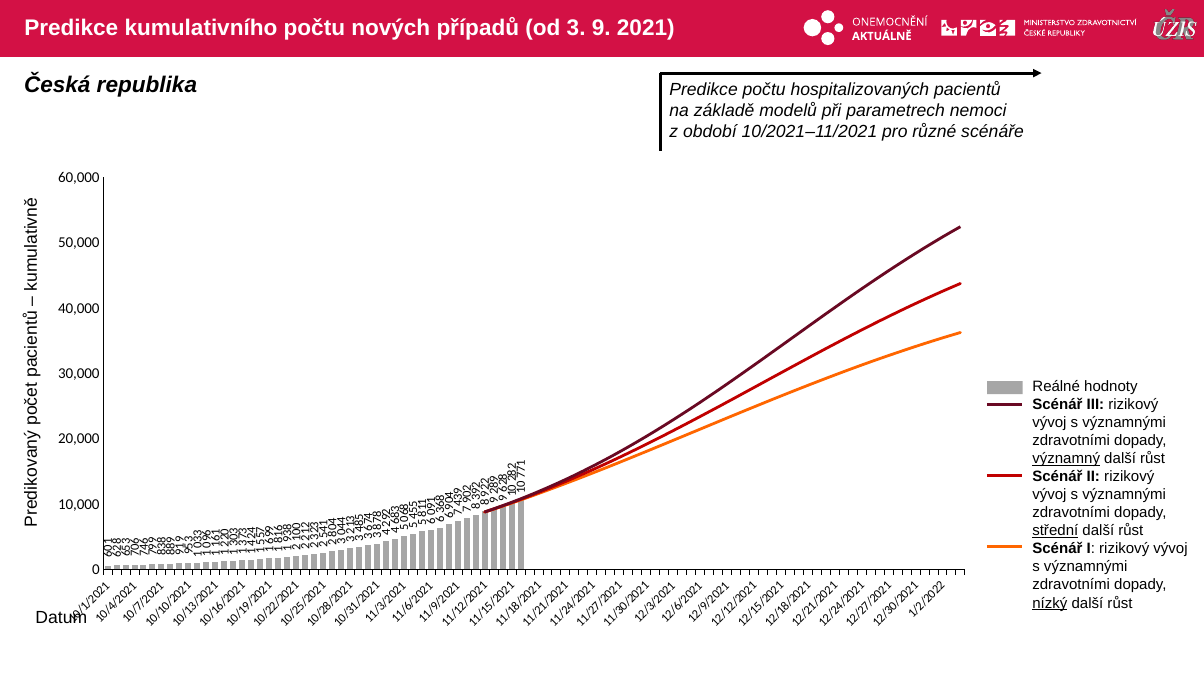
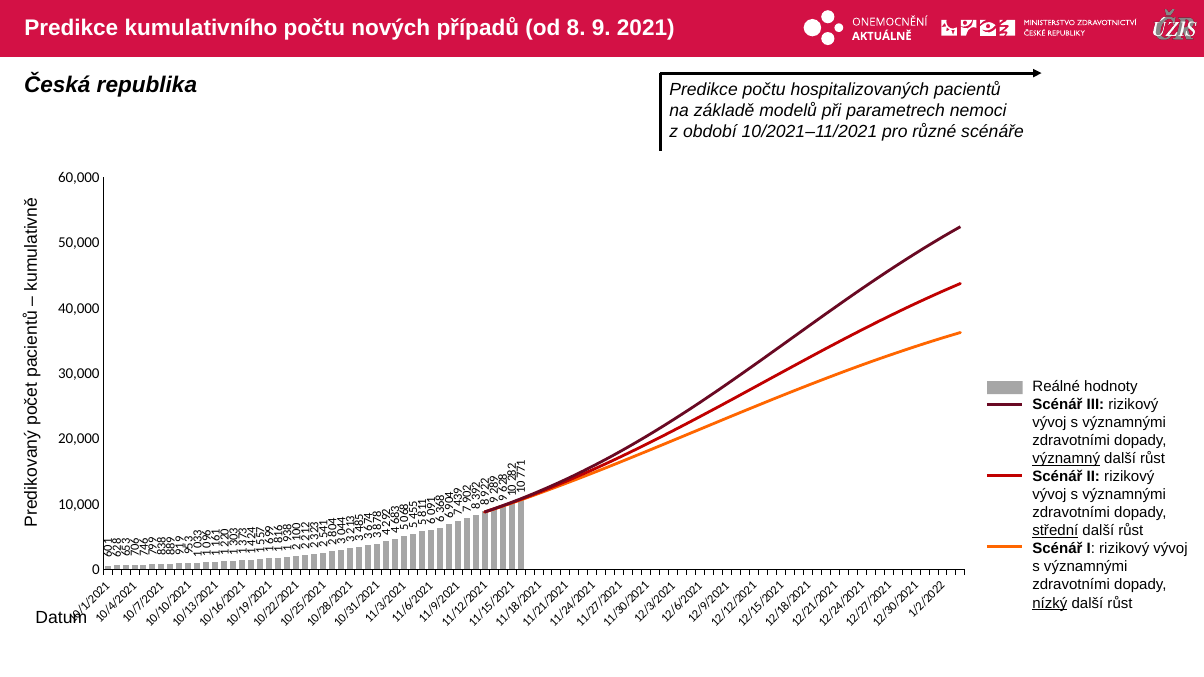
od 3: 3 -> 8
